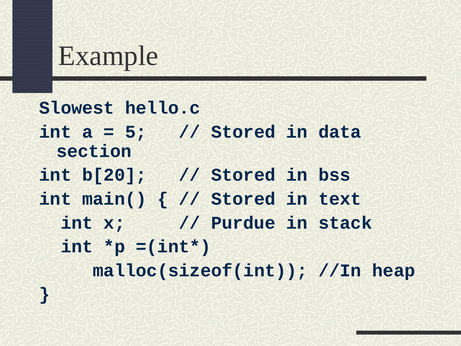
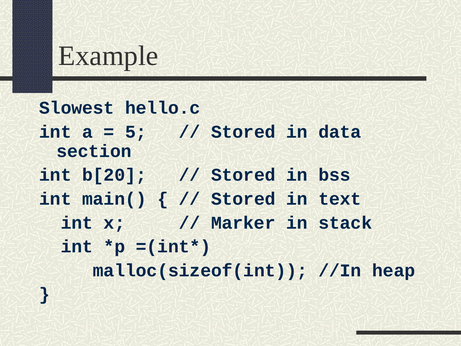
Purdue: Purdue -> Marker
